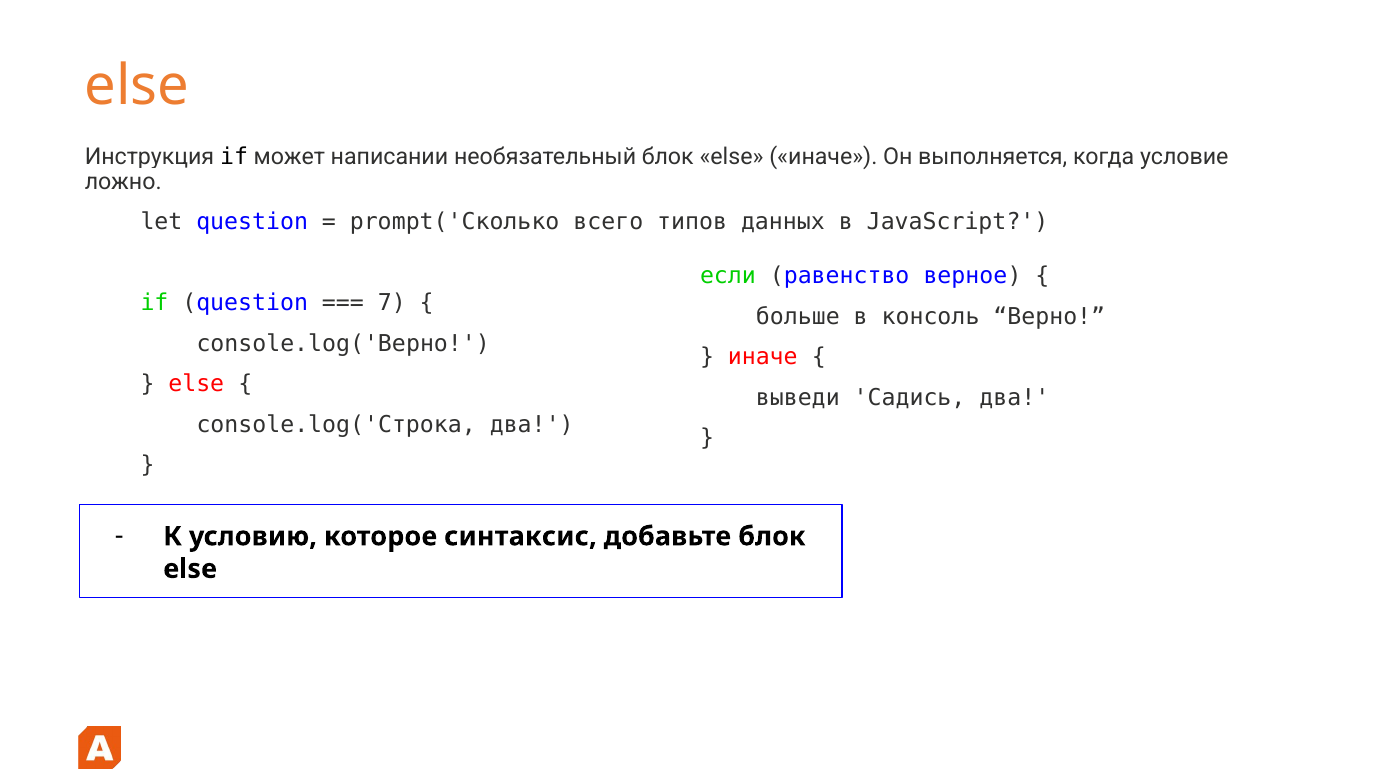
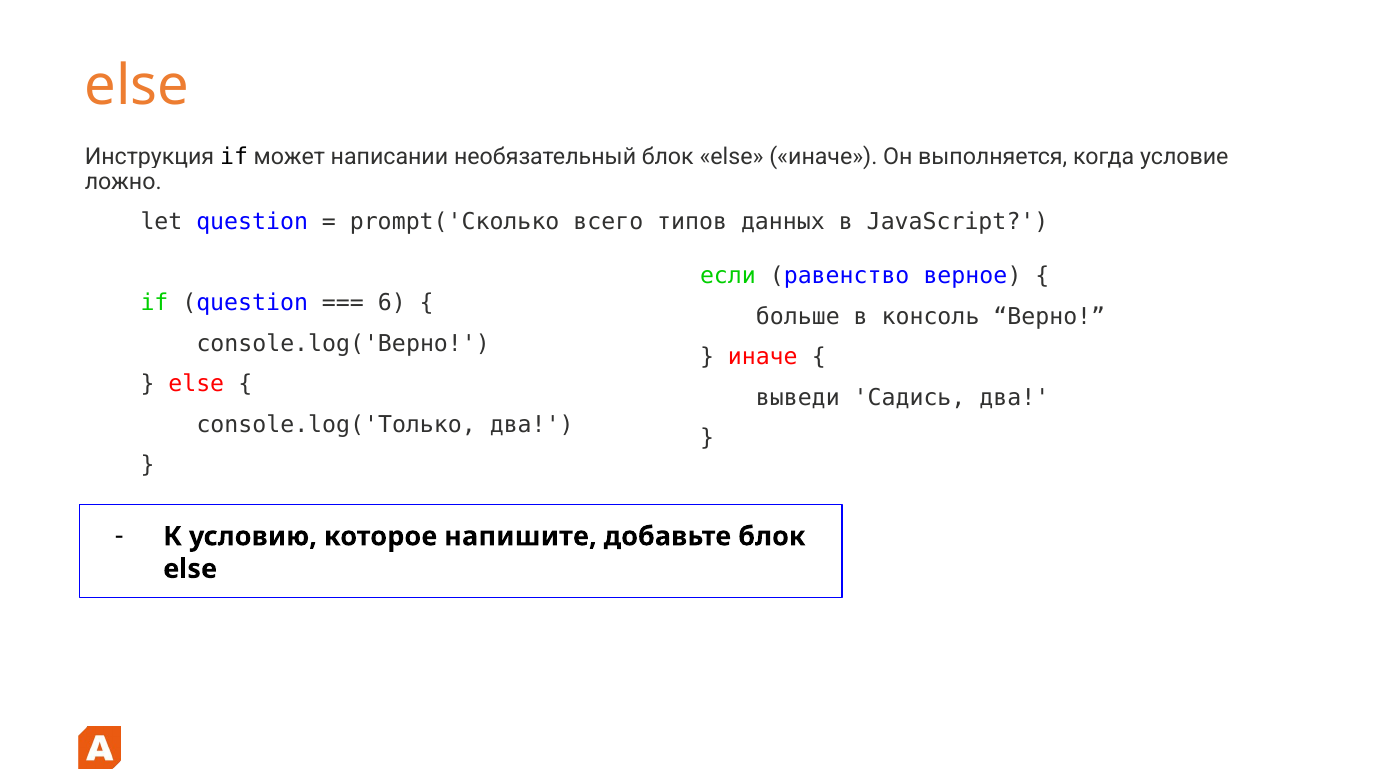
7: 7 -> 6
console.log('Строка: console.log('Строка -> console.log('Только
синтаксис: синтаксис -> напишите
